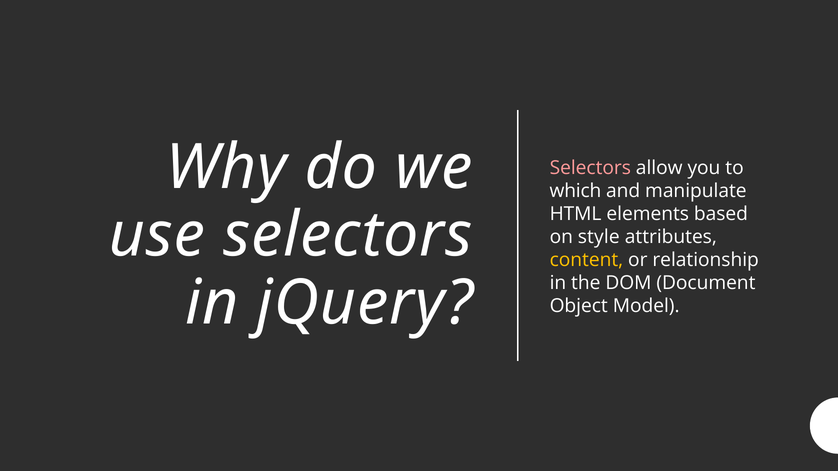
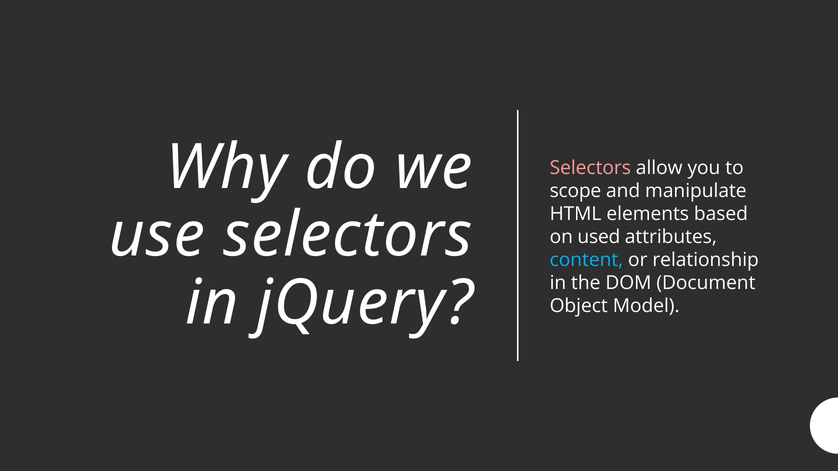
which: which -> scope
style: style -> used
content colour: yellow -> light blue
